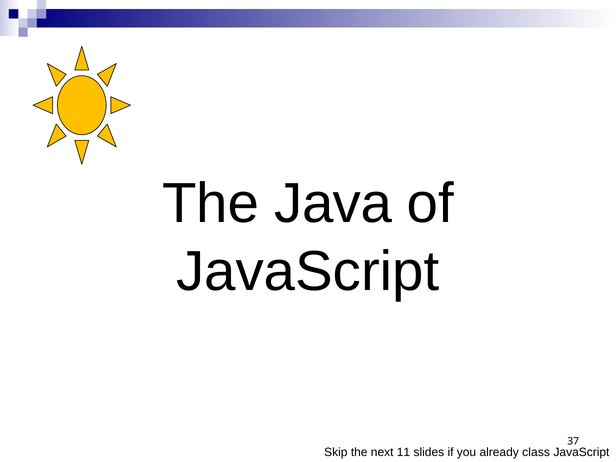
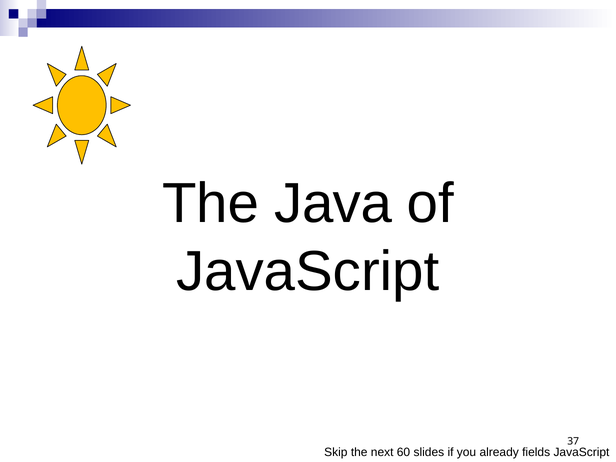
11: 11 -> 60
class: class -> fields
